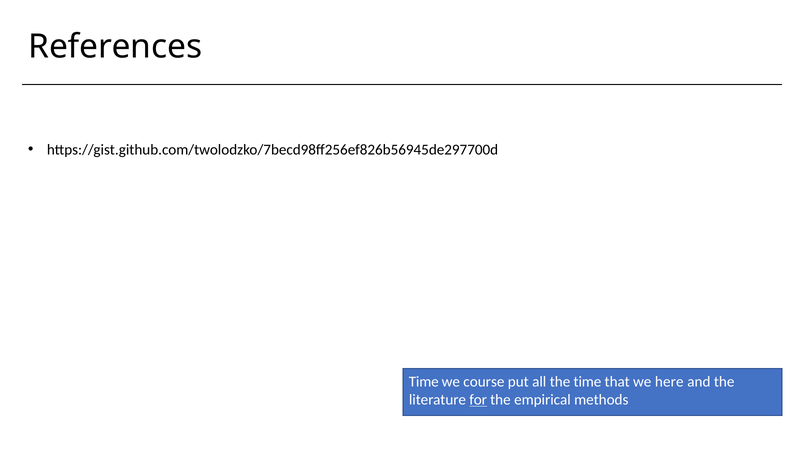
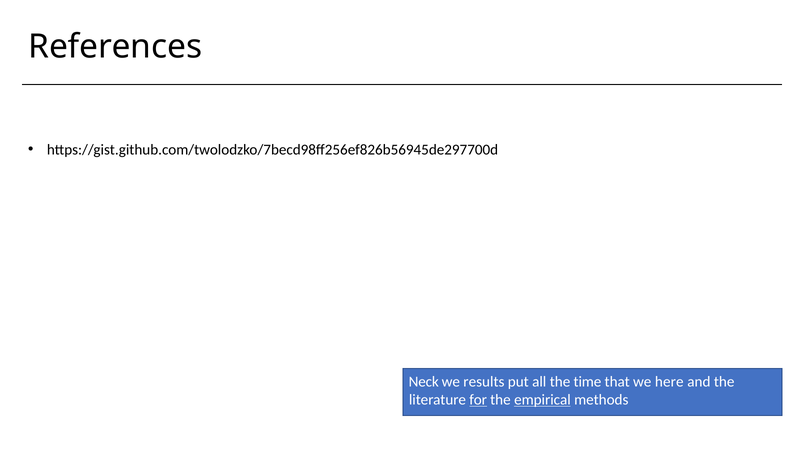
Time at (424, 382): Time -> Neck
course: course -> results
empirical underline: none -> present
